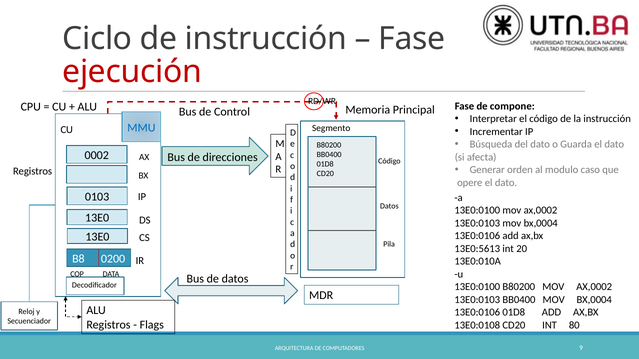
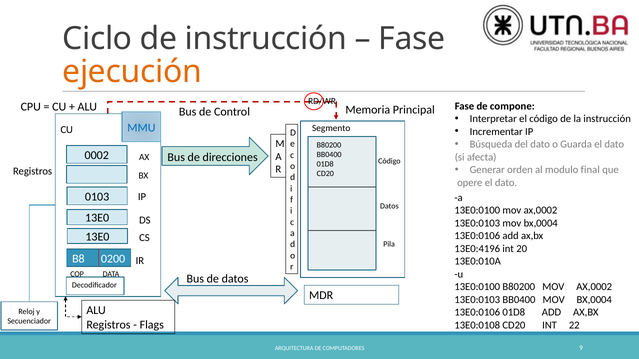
ejecución colour: red -> orange
caso: caso -> final
13E0:5613: 13E0:5613 -> 13E0:4196
80: 80 -> 22
